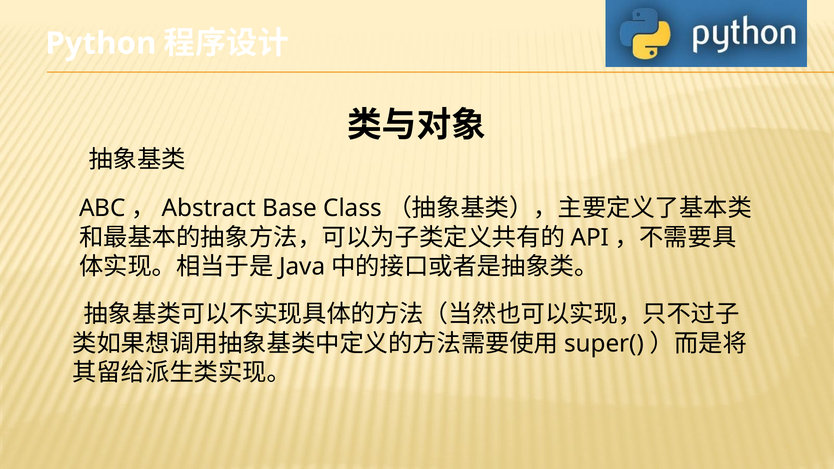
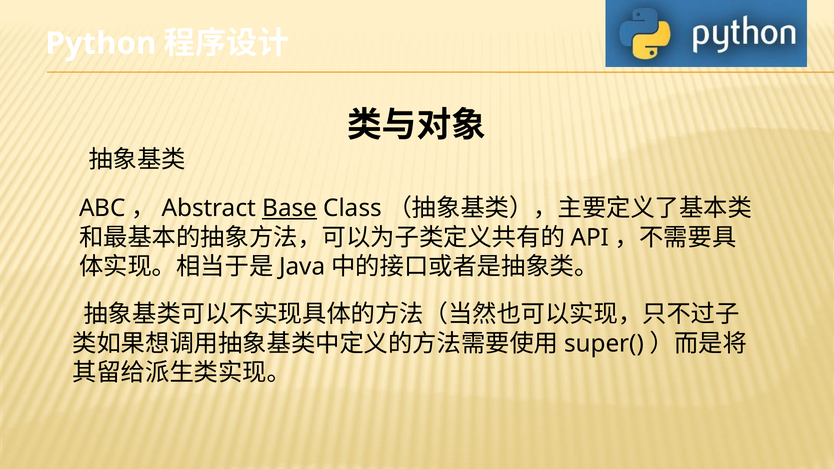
Base underline: none -> present
